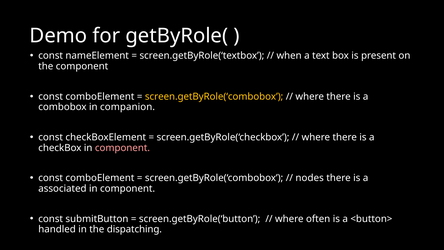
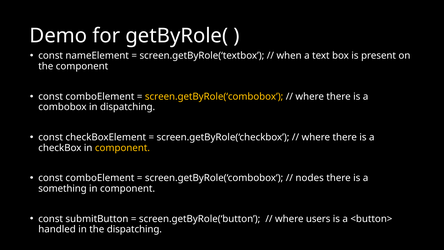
in companion: companion -> dispatching
component at (122, 148) colour: pink -> yellow
associated: associated -> something
often: often -> users
